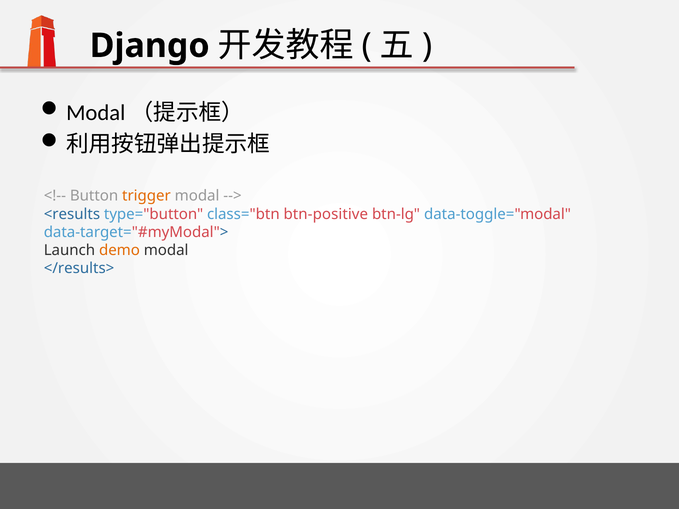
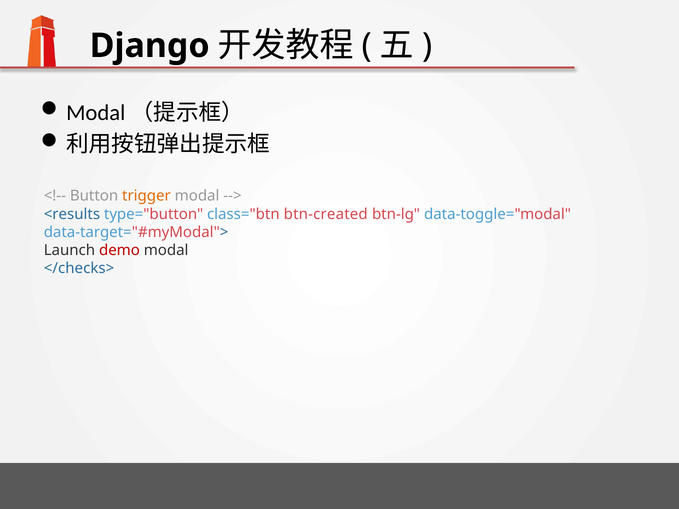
btn-positive: btn-positive -> btn-created
demo colour: orange -> red
</results>: </results> -> </checks>
